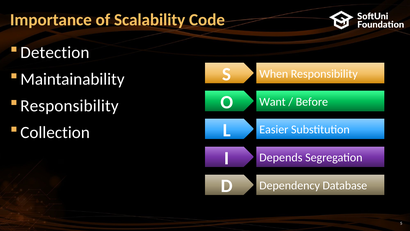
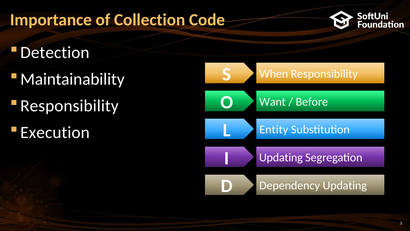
Scalability: Scalability -> Collection
Easier: Easier -> Entity
Collection: Collection -> Execution
I Depends: Depends -> Updating
Dependency Database: Database -> Updating
